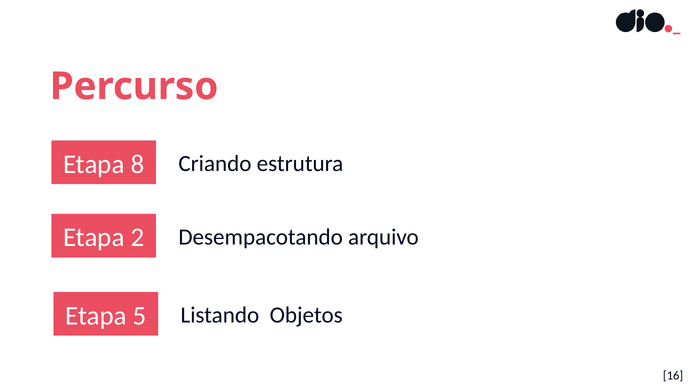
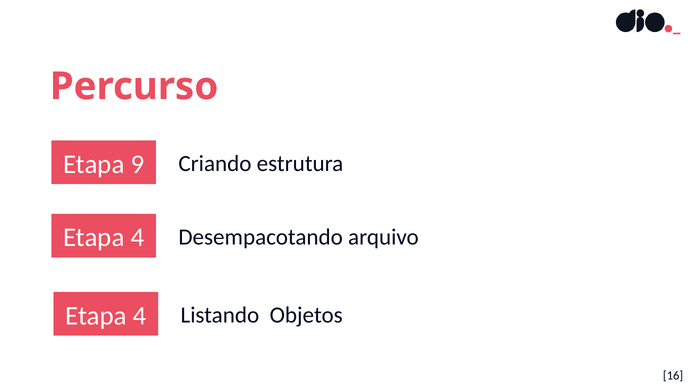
8: 8 -> 9
2 at (137, 237): 2 -> 4
5 at (140, 315): 5 -> 4
